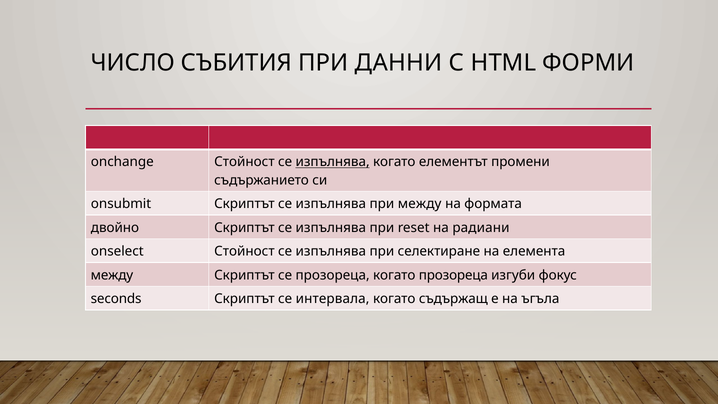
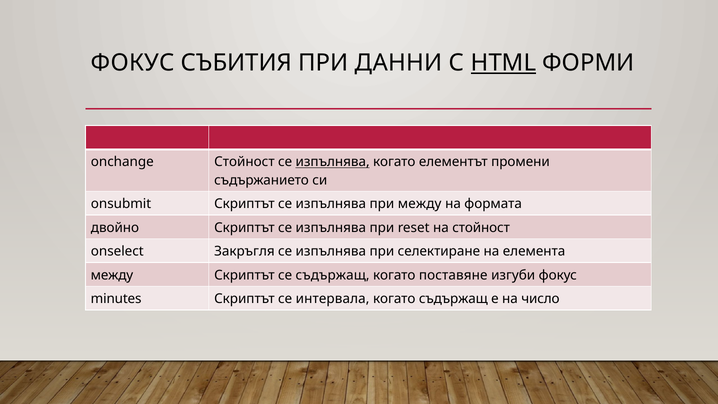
ЧИСЛО at (133, 63): ЧИСЛО -> ФОКУС
HTML underline: none -> present
на радиани: радиани -> стойност
onselect Стойност: Стойност -> Закръгля
се прозореца: прозореца -> съдържащ
когато прозореца: прозореца -> поставяне
seconds: seconds -> minutes
ъгъла: ъгъла -> число
